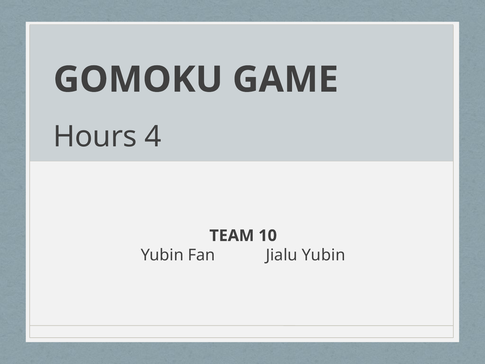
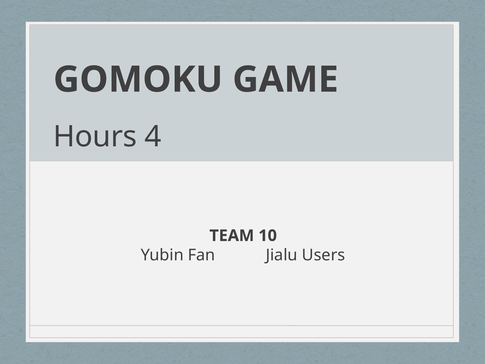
Jialu Yubin: Yubin -> Users
